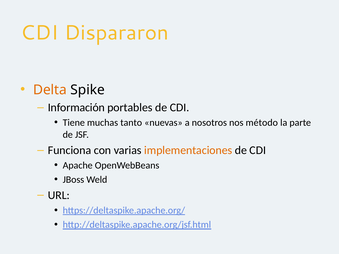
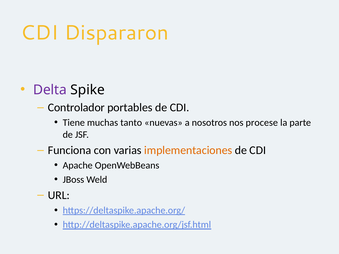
Delta colour: orange -> purple
Información: Información -> Controlador
método: método -> procese
